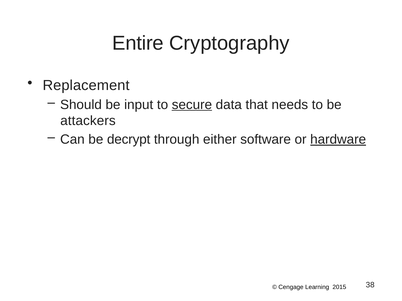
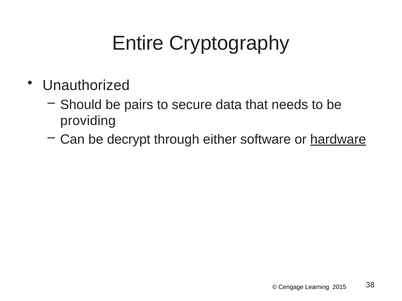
Replacement: Replacement -> Unauthorized
input: input -> pairs
secure underline: present -> none
attackers: attackers -> providing
